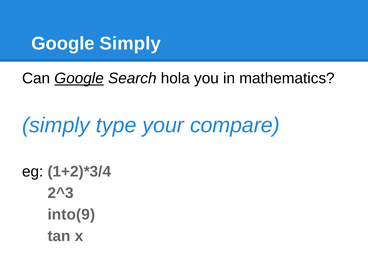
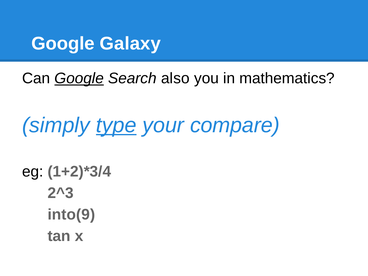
Google Simply: Simply -> Galaxy
hola: hola -> also
type underline: none -> present
